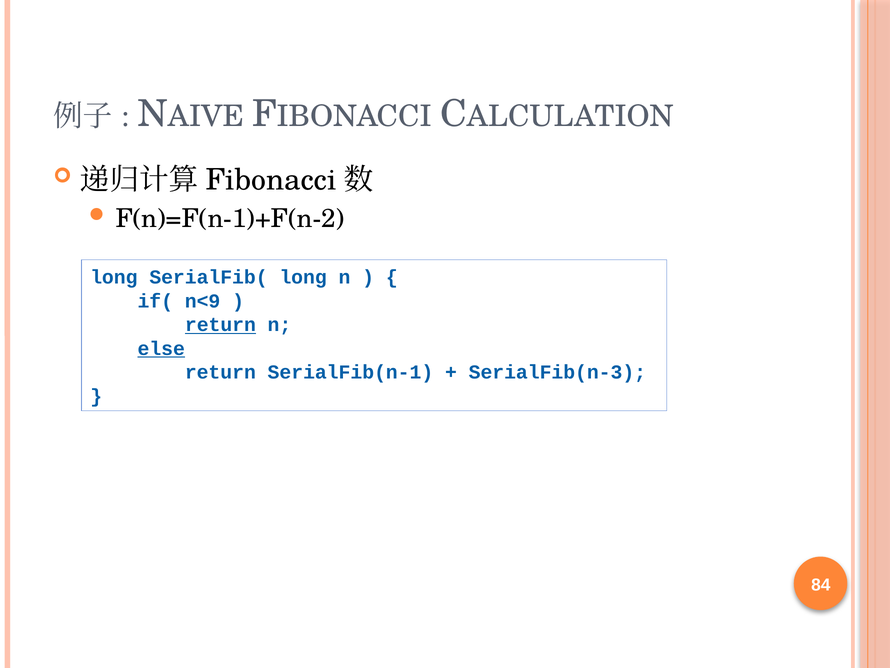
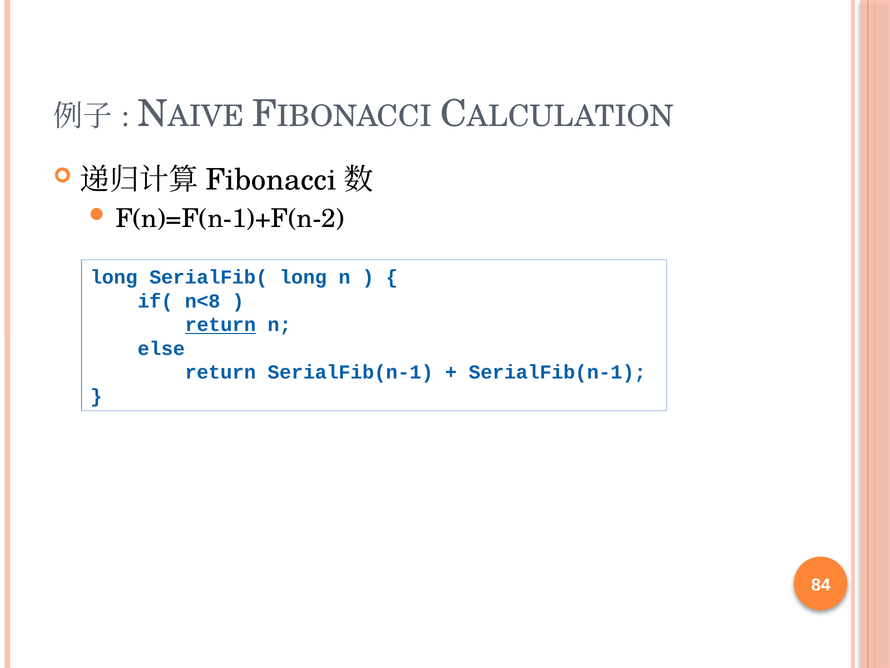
n<9: n<9 -> n<8
else underline: present -> none
SerialFib(n-3 at (557, 372): SerialFib(n-3 -> SerialFib(n-1
